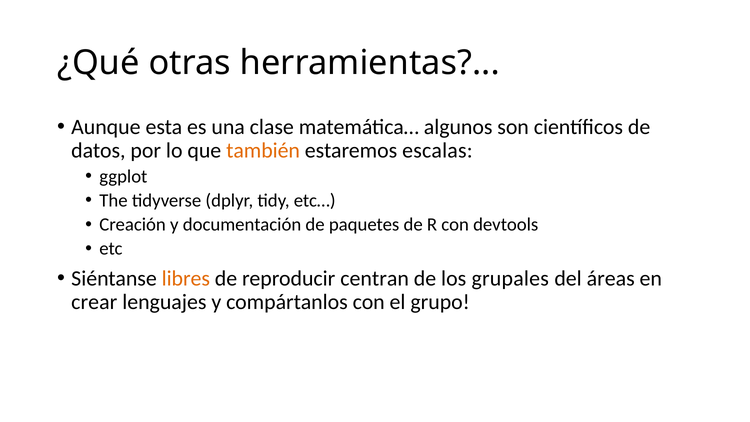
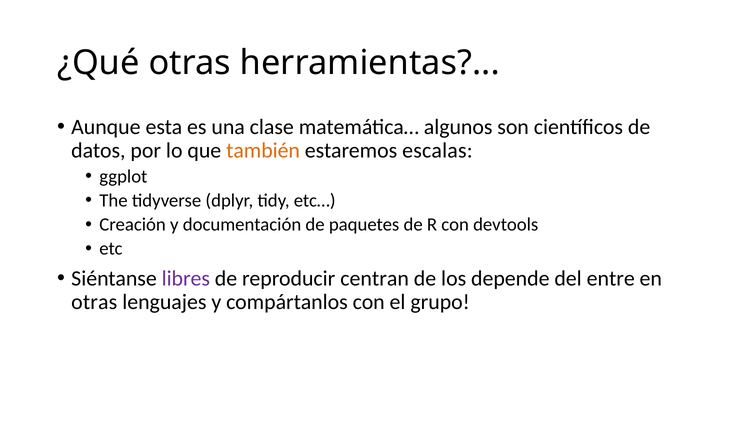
libres colour: orange -> purple
grupales: grupales -> depende
áreas: áreas -> entre
crear at (94, 302): crear -> otras
